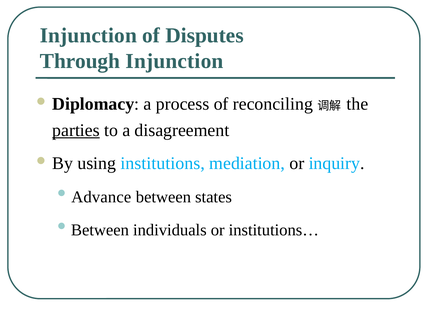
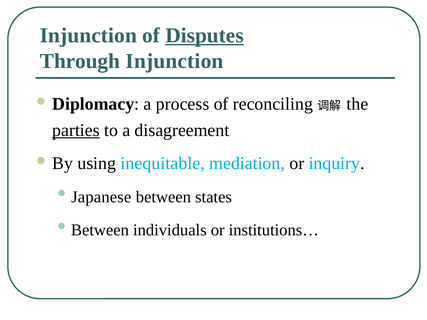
Disputes underline: none -> present
institutions: institutions -> inequitable
Advance: Advance -> Japanese
